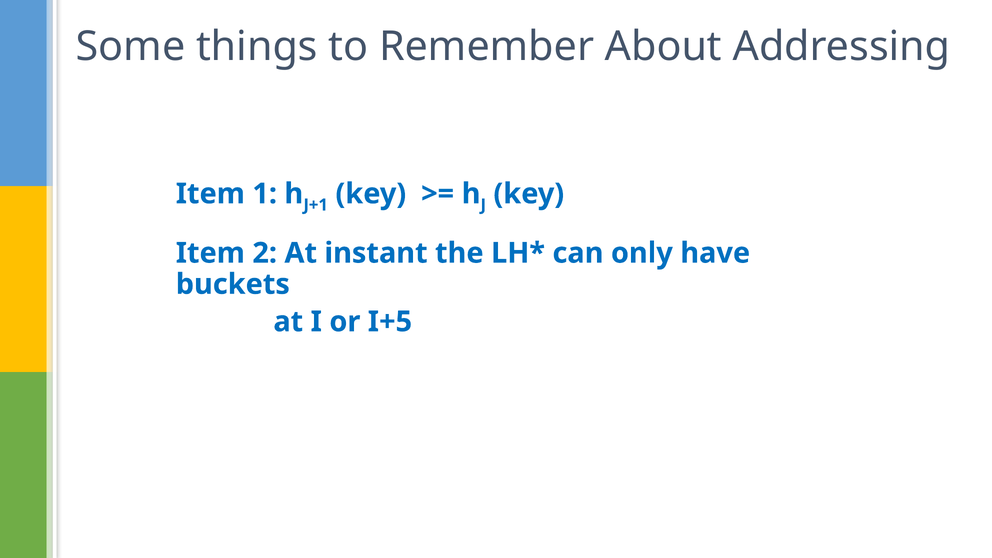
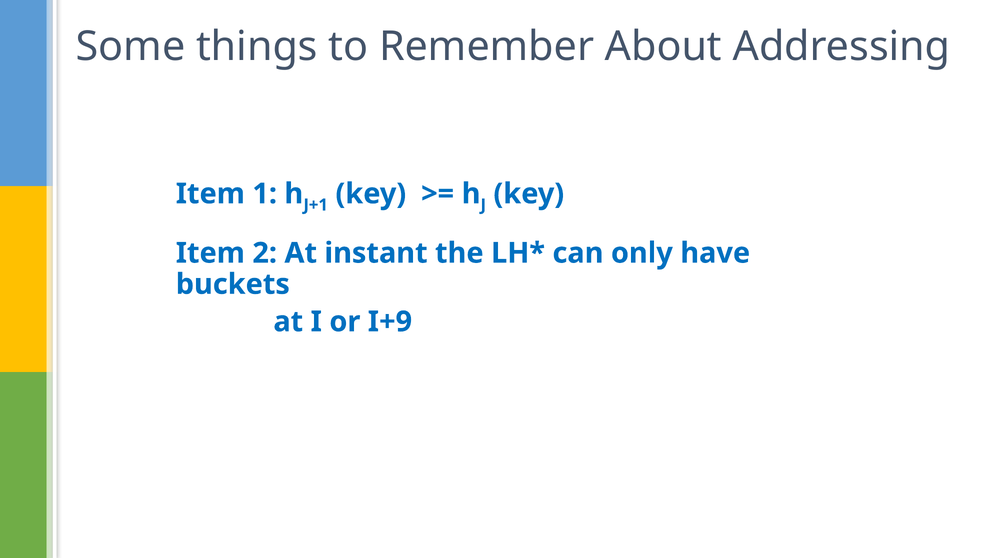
I+5: I+5 -> I+9
